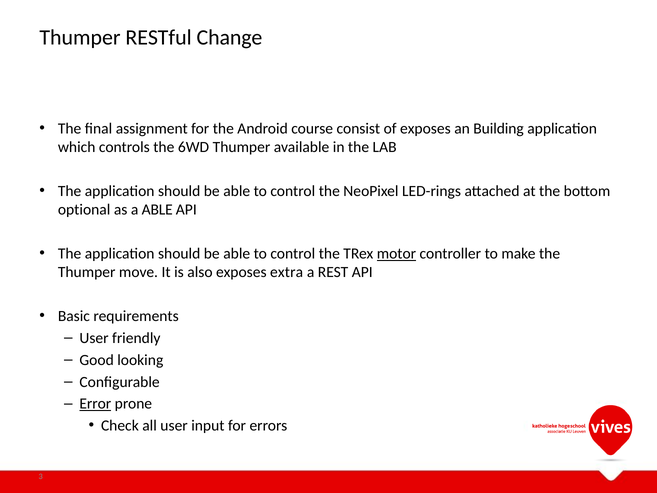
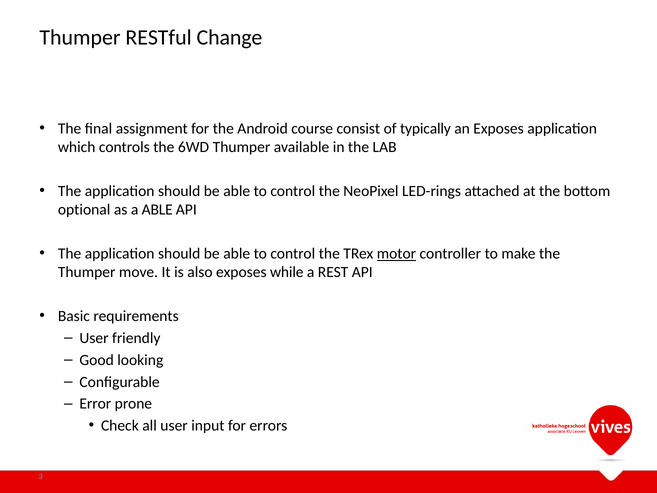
of exposes: exposes -> typically
an Building: Building -> Exposes
extra: extra -> while
Error underline: present -> none
